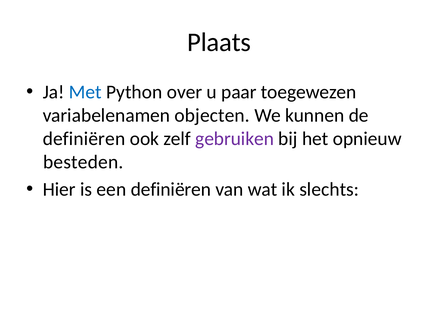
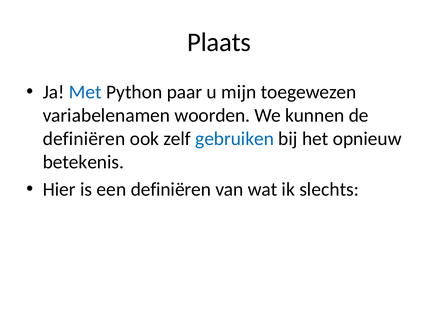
over: over -> paar
paar: paar -> mijn
objecten: objecten -> woorden
gebruiken colour: purple -> blue
besteden: besteden -> betekenis
